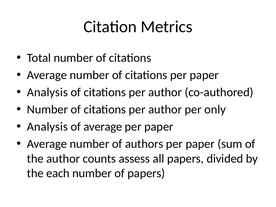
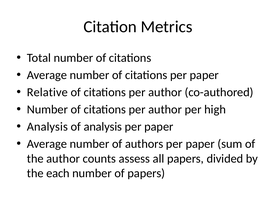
Analysis at (47, 92): Analysis -> Relative
only: only -> high
of average: average -> analysis
